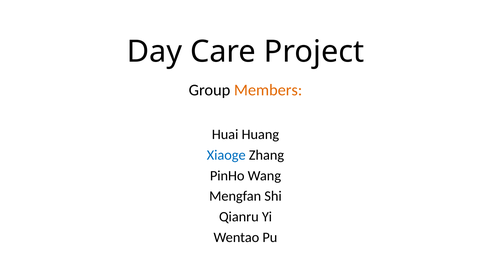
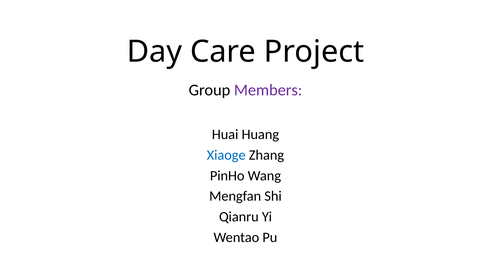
Members colour: orange -> purple
